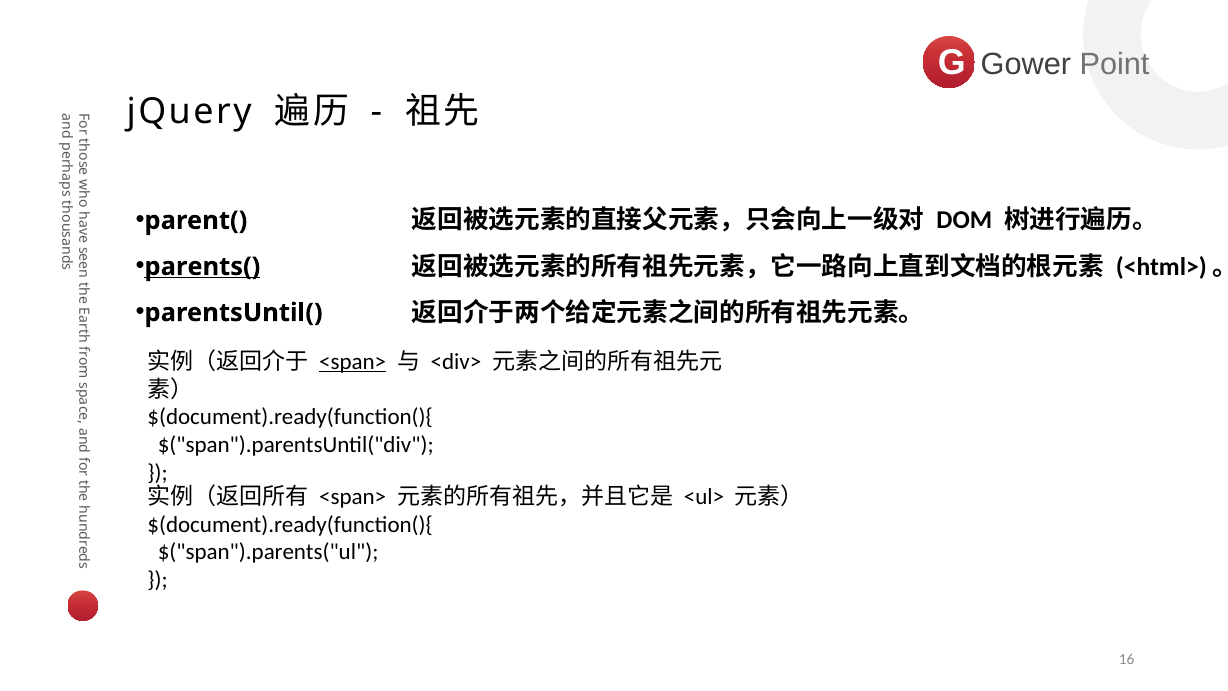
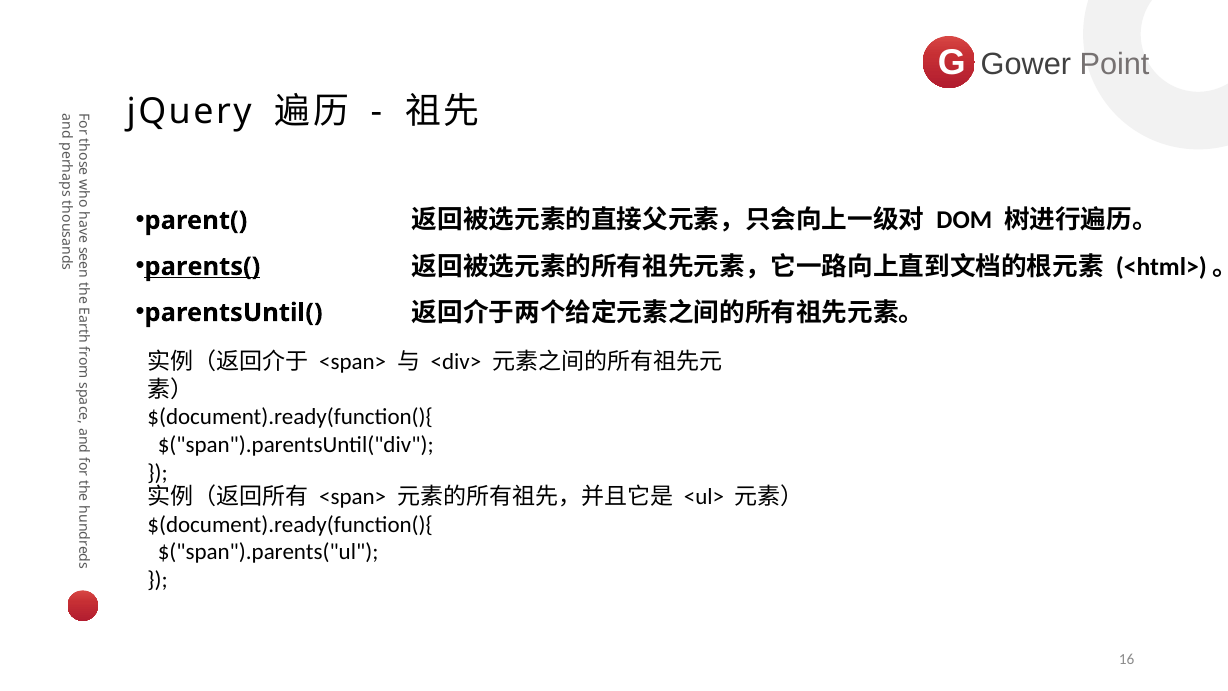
<span> at (353, 362) underline: present -> none
